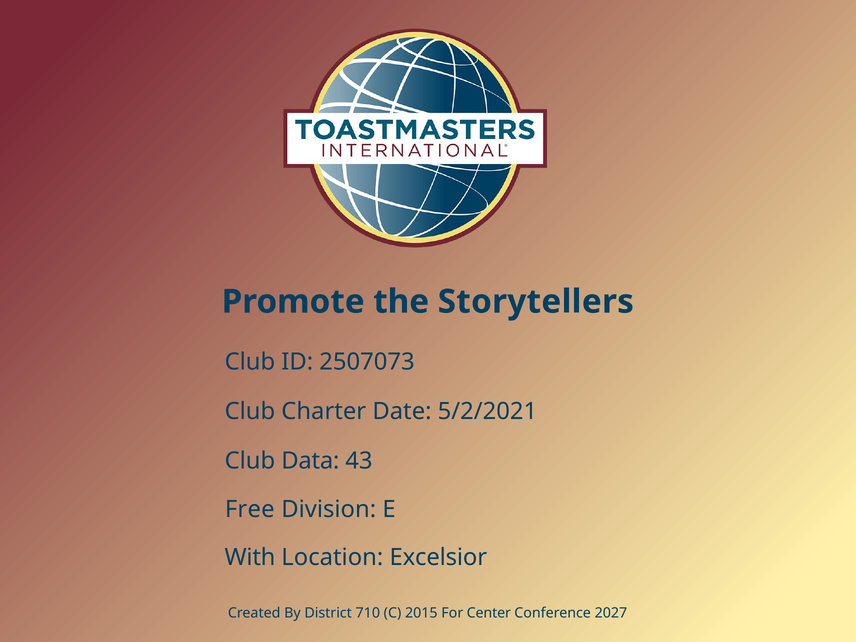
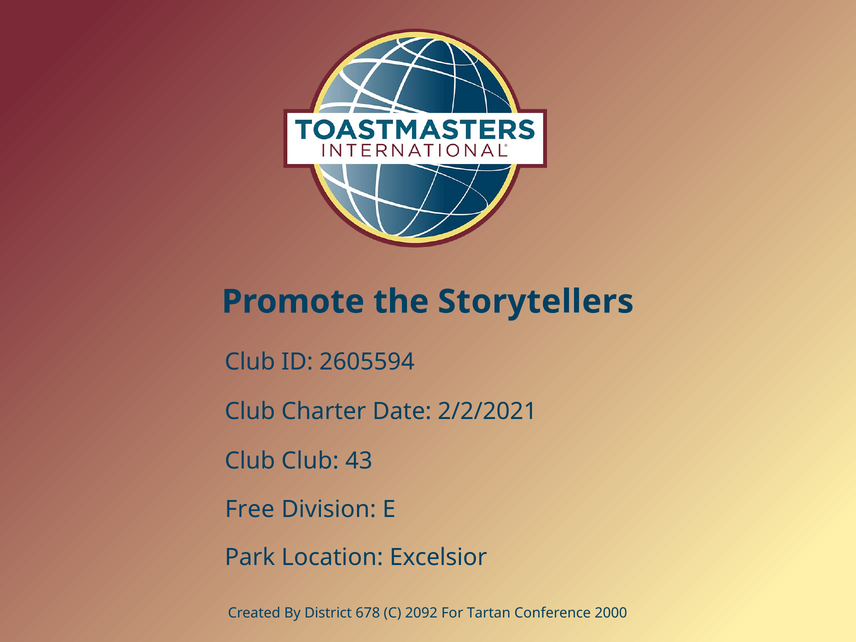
2507073: 2507073 -> 2605594
5/2/2021: 5/2/2021 -> 2/2/2021
Club Data: Data -> Club
With: With -> Park
710: 710 -> 678
2015: 2015 -> 2092
Center: Center -> Tartan
2027: 2027 -> 2000
